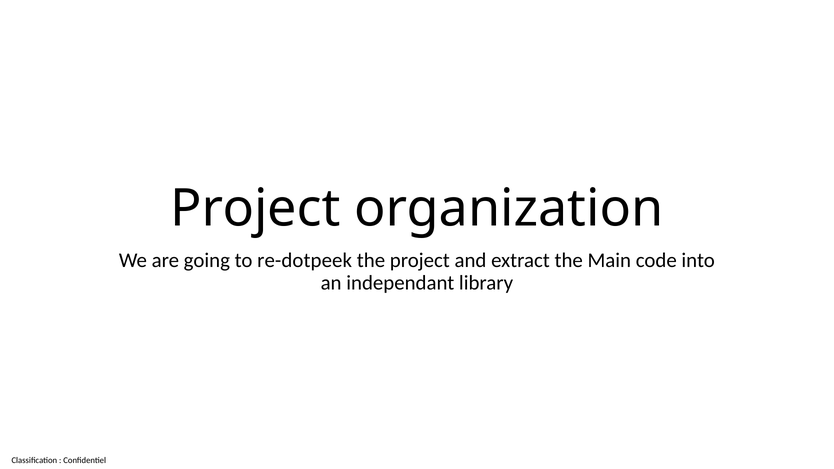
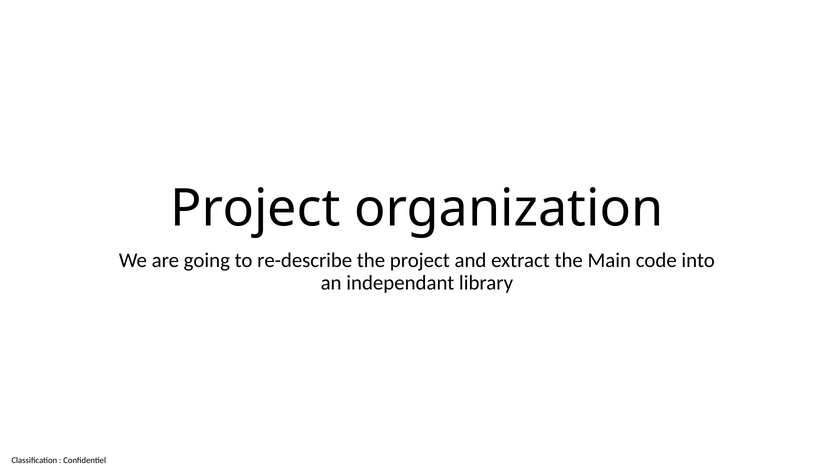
re-dotpeek: re-dotpeek -> re-describe
